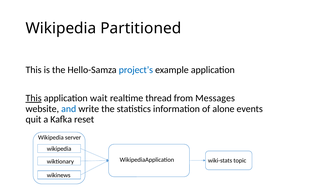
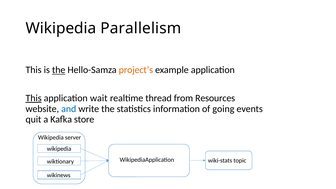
Partitioned: Partitioned -> Parallelism
the at (59, 70) underline: none -> present
project’s colour: blue -> orange
Messages: Messages -> Resources
alone: alone -> going
reset: reset -> store
